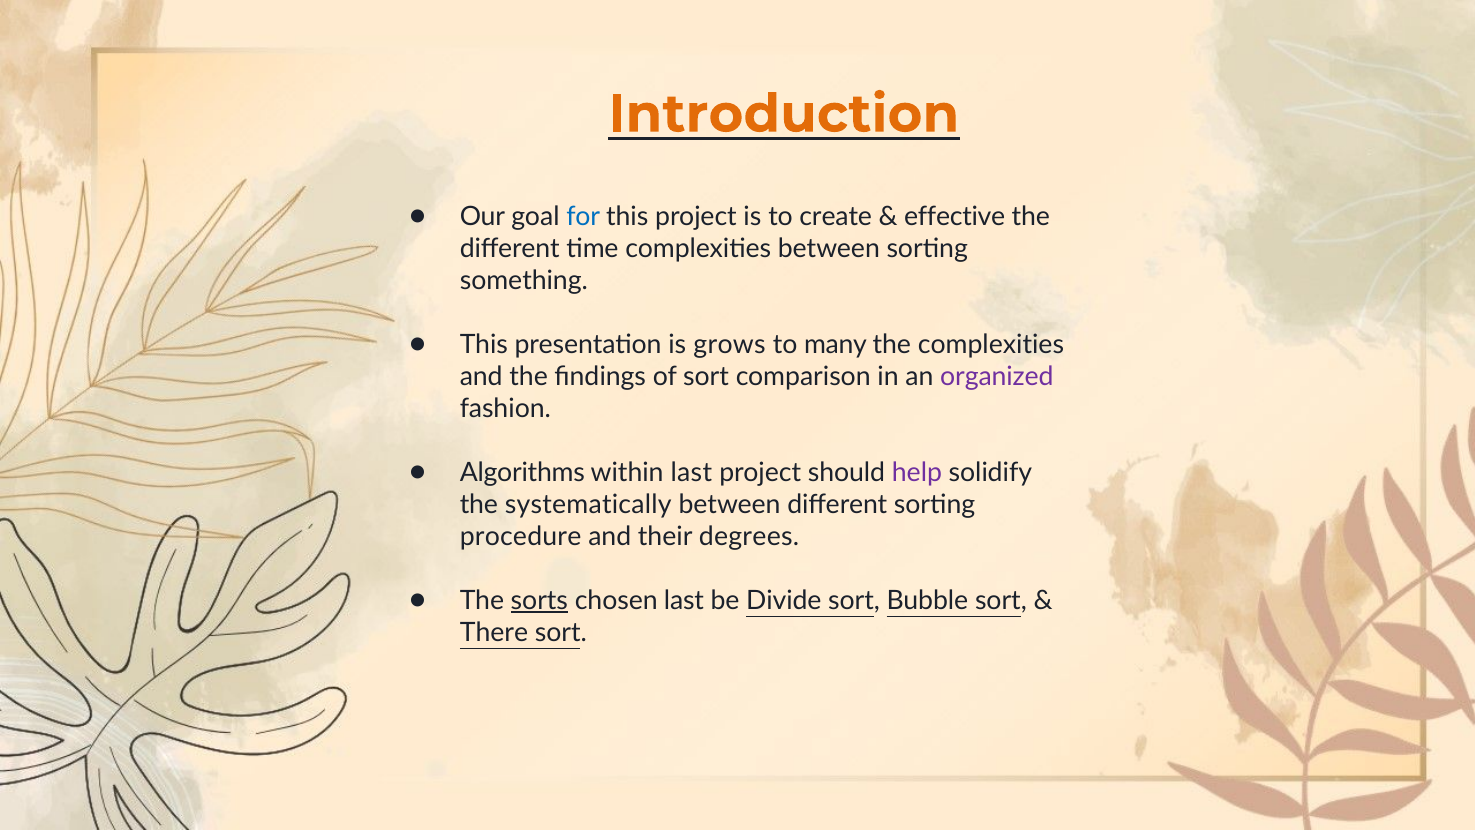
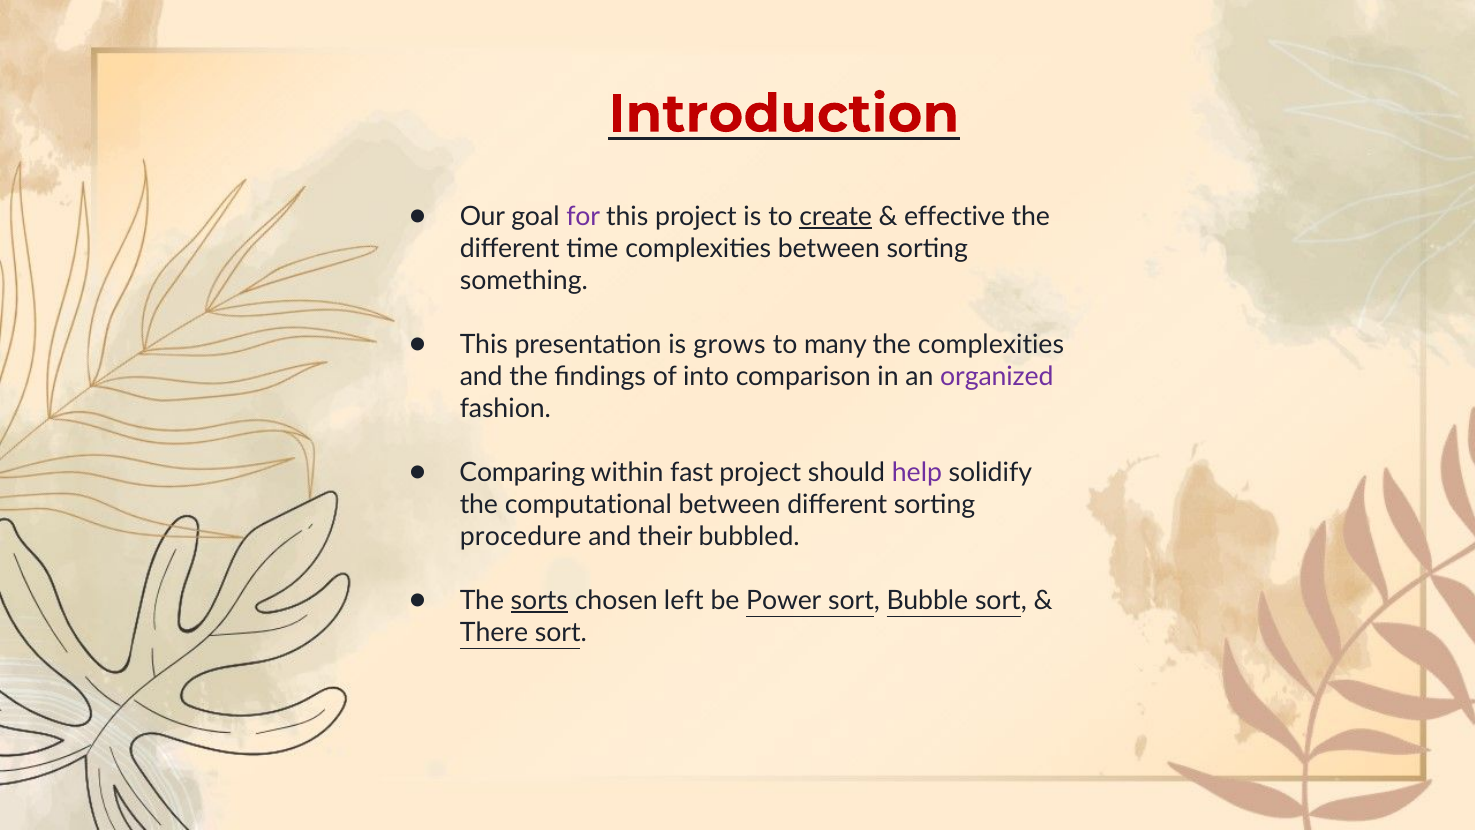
Introduction colour: orange -> red
for colour: blue -> purple
create underline: none -> present
of sort: sort -> into
Algorithms: Algorithms -> Comparing
within last: last -> fast
systematically: systematically -> computational
degrees: degrees -> bubbled
chosen last: last -> left
Divide: Divide -> Power
